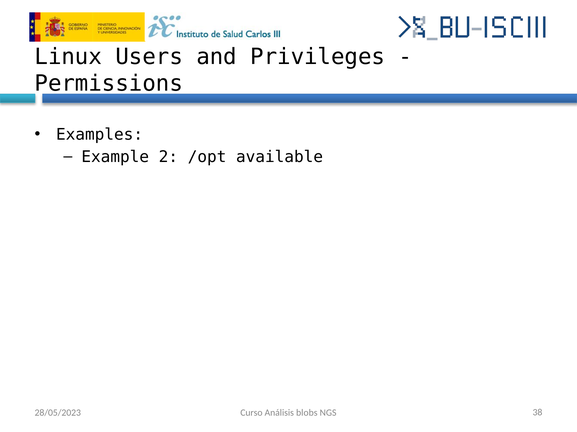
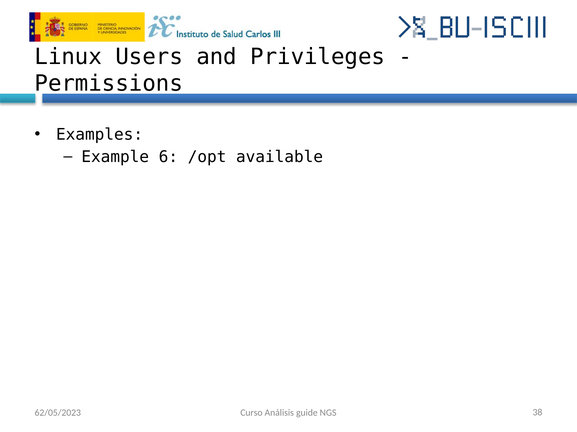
2: 2 -> 6
28/05/2023: 28/05/2023 -> 62/05/2023
blobs: blobs -> guide
